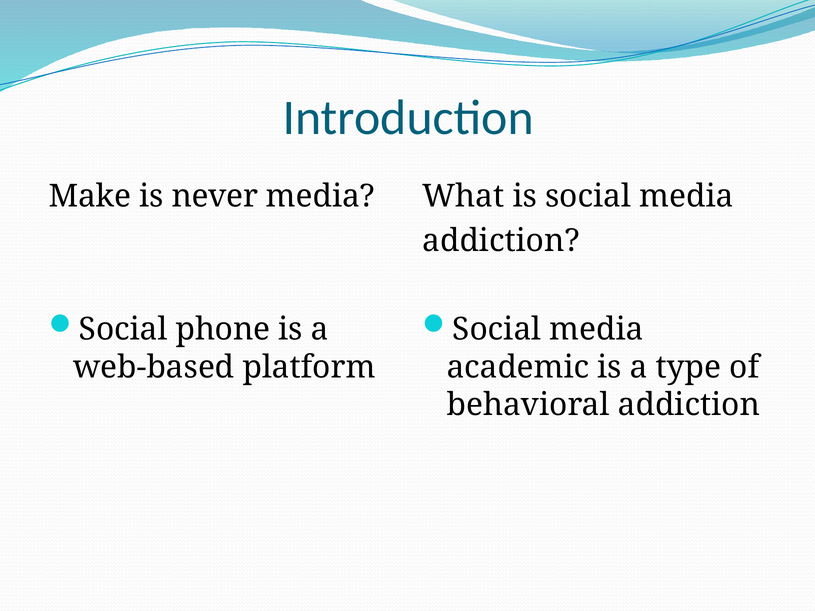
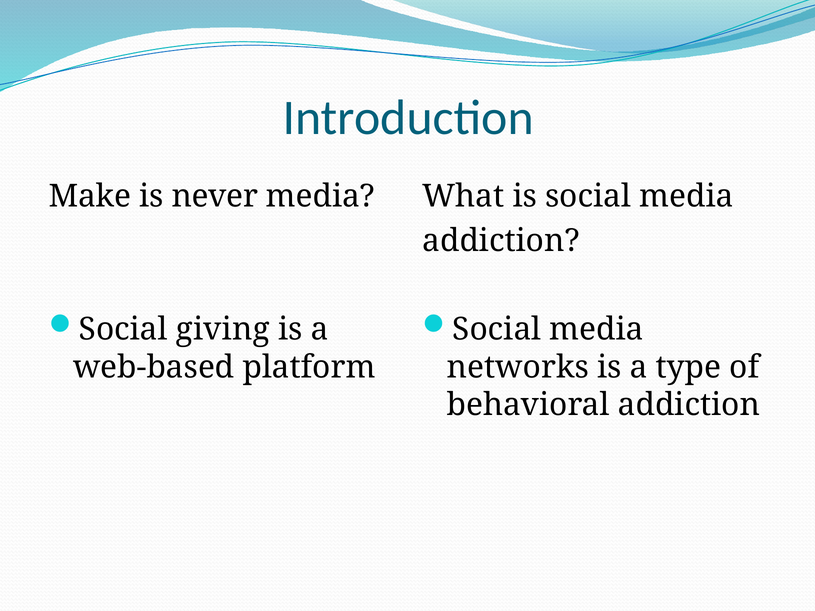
phone: phone -> giving
academic: academic -> networks
